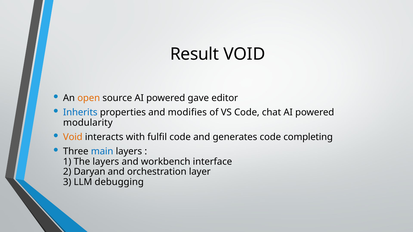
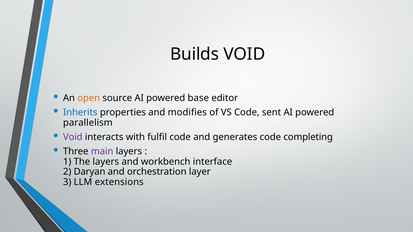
Result: Result -> Builds
gave: gave -> base
chat: chat -> sent
modularity: modularity -> parallelism
Void at (73, 137) colour: orange -> purple
main colour: blue -> purple
debugging: debugging -> extensions
